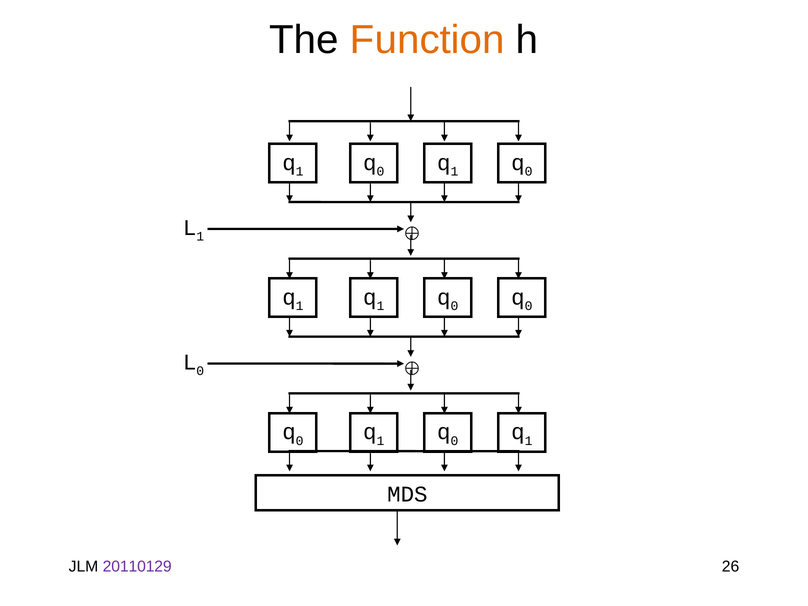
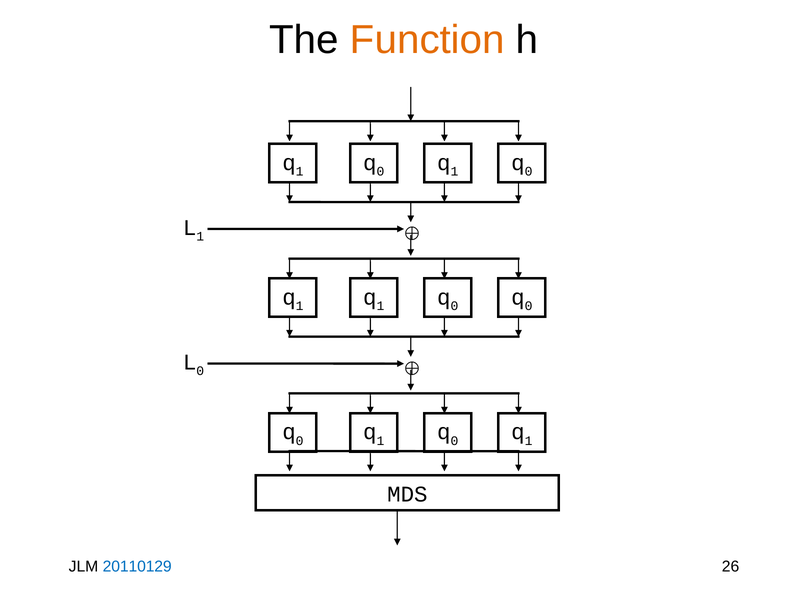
20110129 colour: purple -> blue
